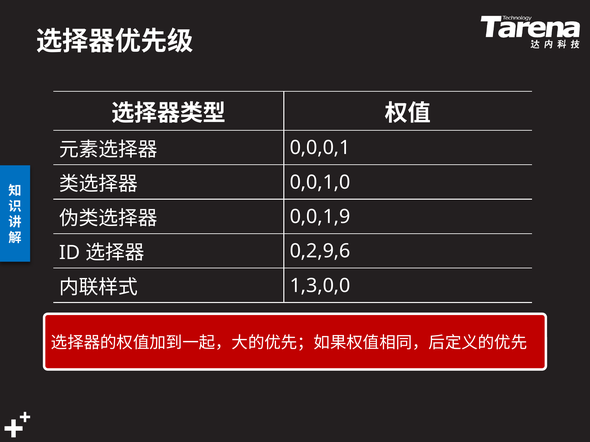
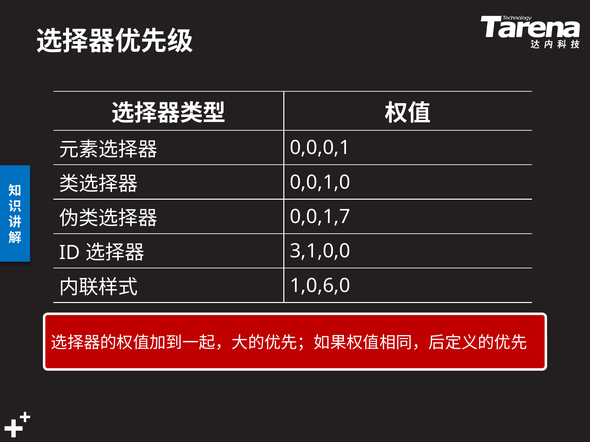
0,0,1,9: 0,0,1,9 -> 0,0,1,7
0,2,9,6: 0,2,9,6 -> 3,1,0,0
1,3,0,0: 1,3,0,0 -> 1,0,6,0
